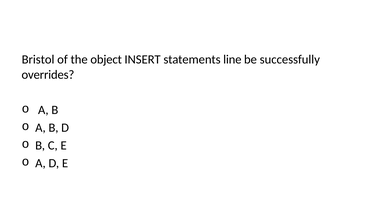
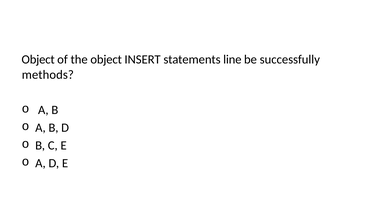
Bristol at (38, 59): Bristol -> Object
overrides: overrides -> methods
